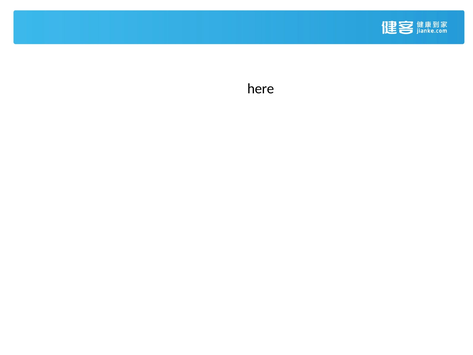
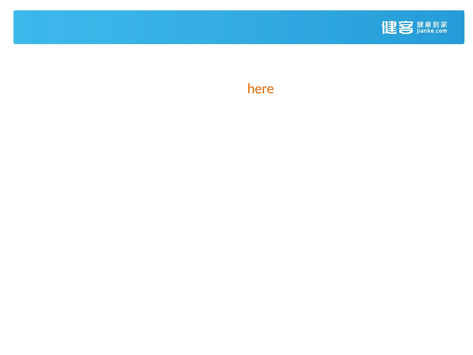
here colour: black -> orange
